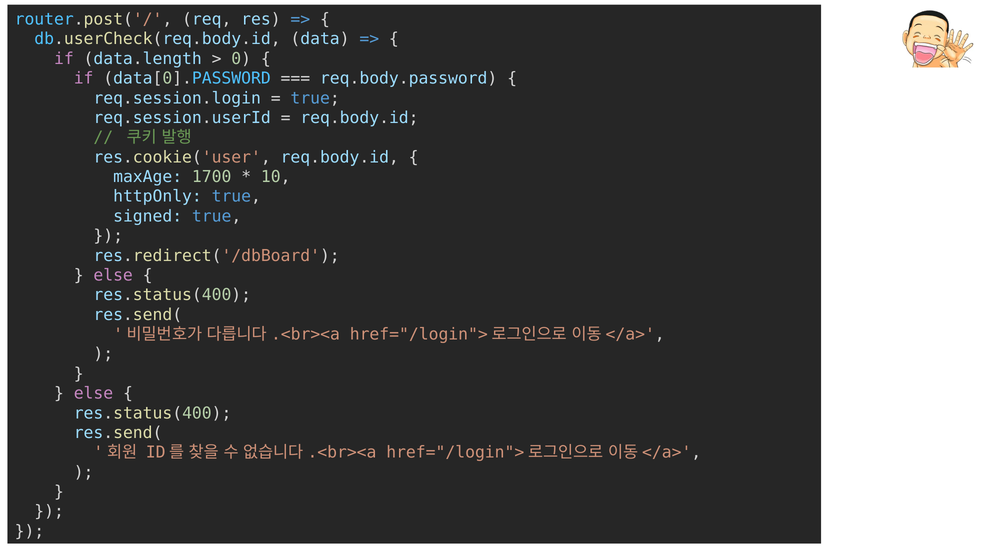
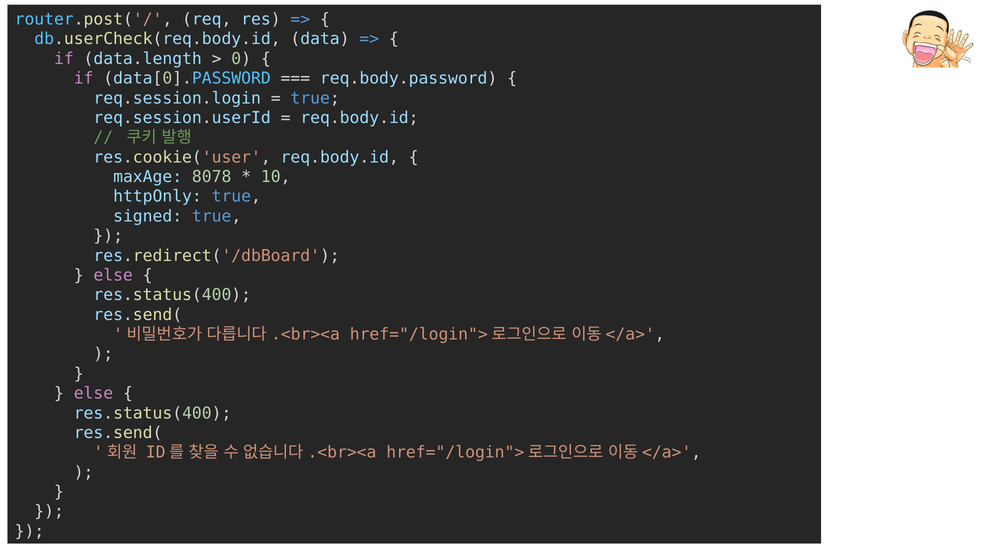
1700: 1700 -> 8078
